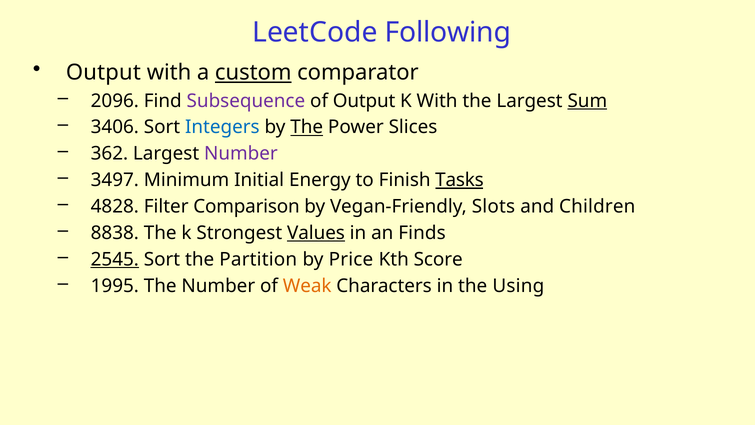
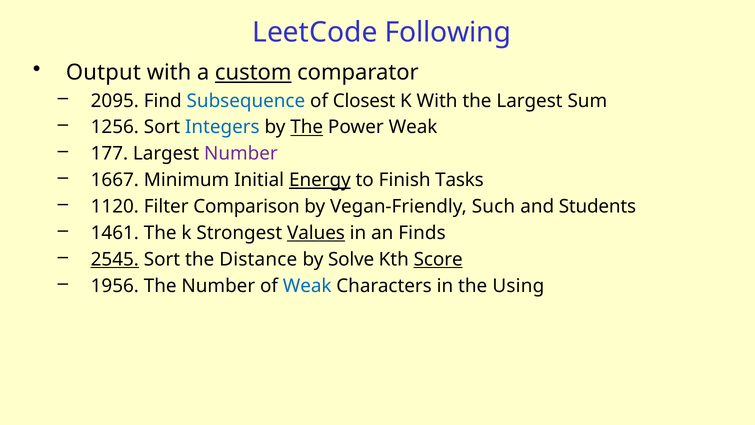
2096: 2096 -> 2095
Subsequence colour: purple -> blue
of Output: Output -> Closest
Sum underline: present -> none
3406: 3406 -> 1256
Power Slices: Slices -> Weak
362: 362 -> 177
3497: 3497 -> 1667
Energy underline: none -> present
Tasks underline: present -> none
4828: 4828 -> 1120
Slots: Slots -> Such
Children: Children -> Students
8838: 8838 -> 1461
Partition: Partition -> Distance
Price: Price -> Solve
Score underline: none -> present
1995: 1995 -> 1956
Weak at (307, 286) colour: orange -> blue
